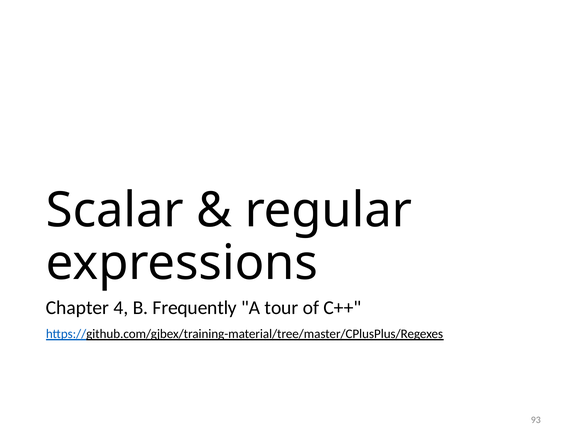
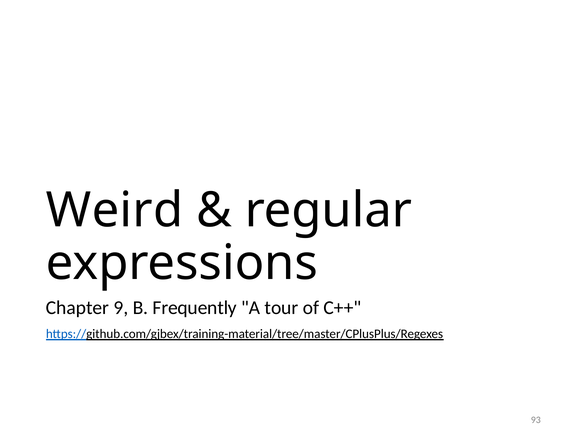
Scalar: Scalar -> Weird
4: 4 -> 9
